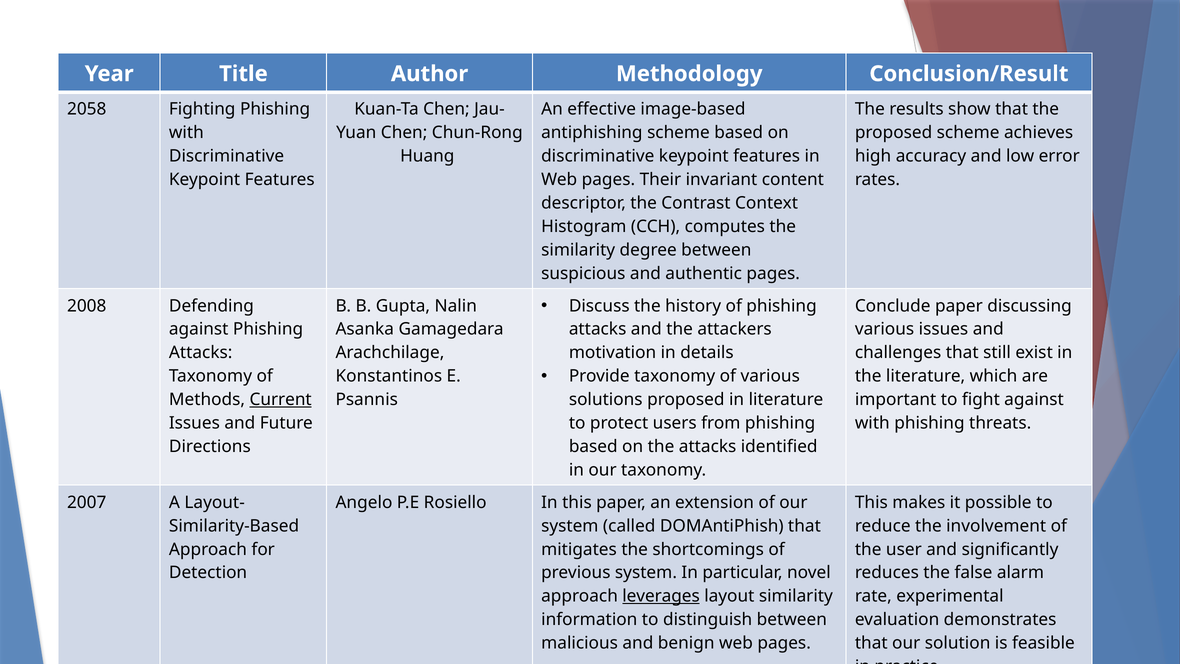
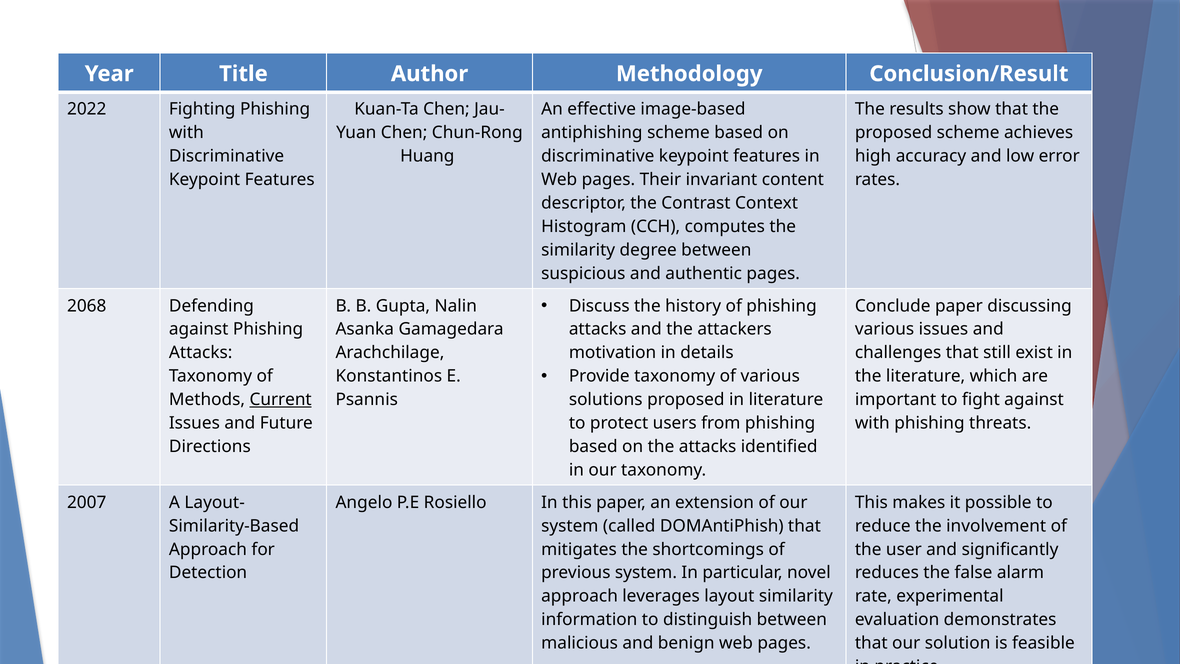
2058: 2058 -> 2022
2008: 2008 -> 2068
leverages underline: present -> none
